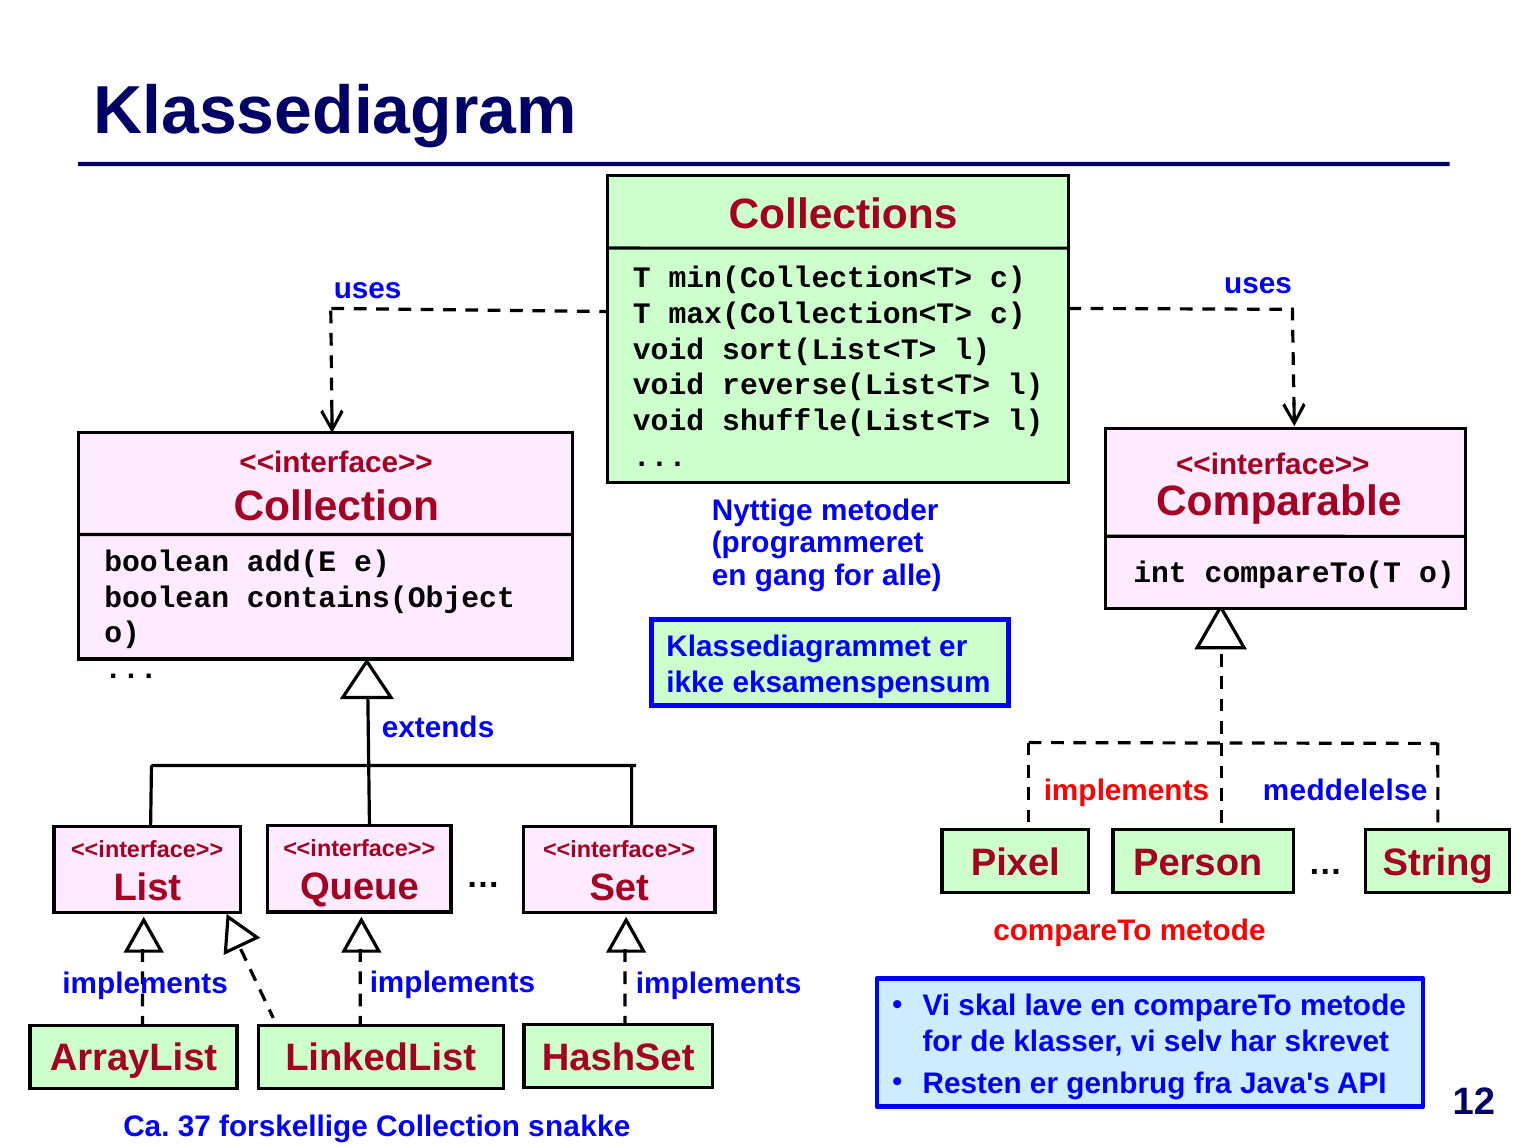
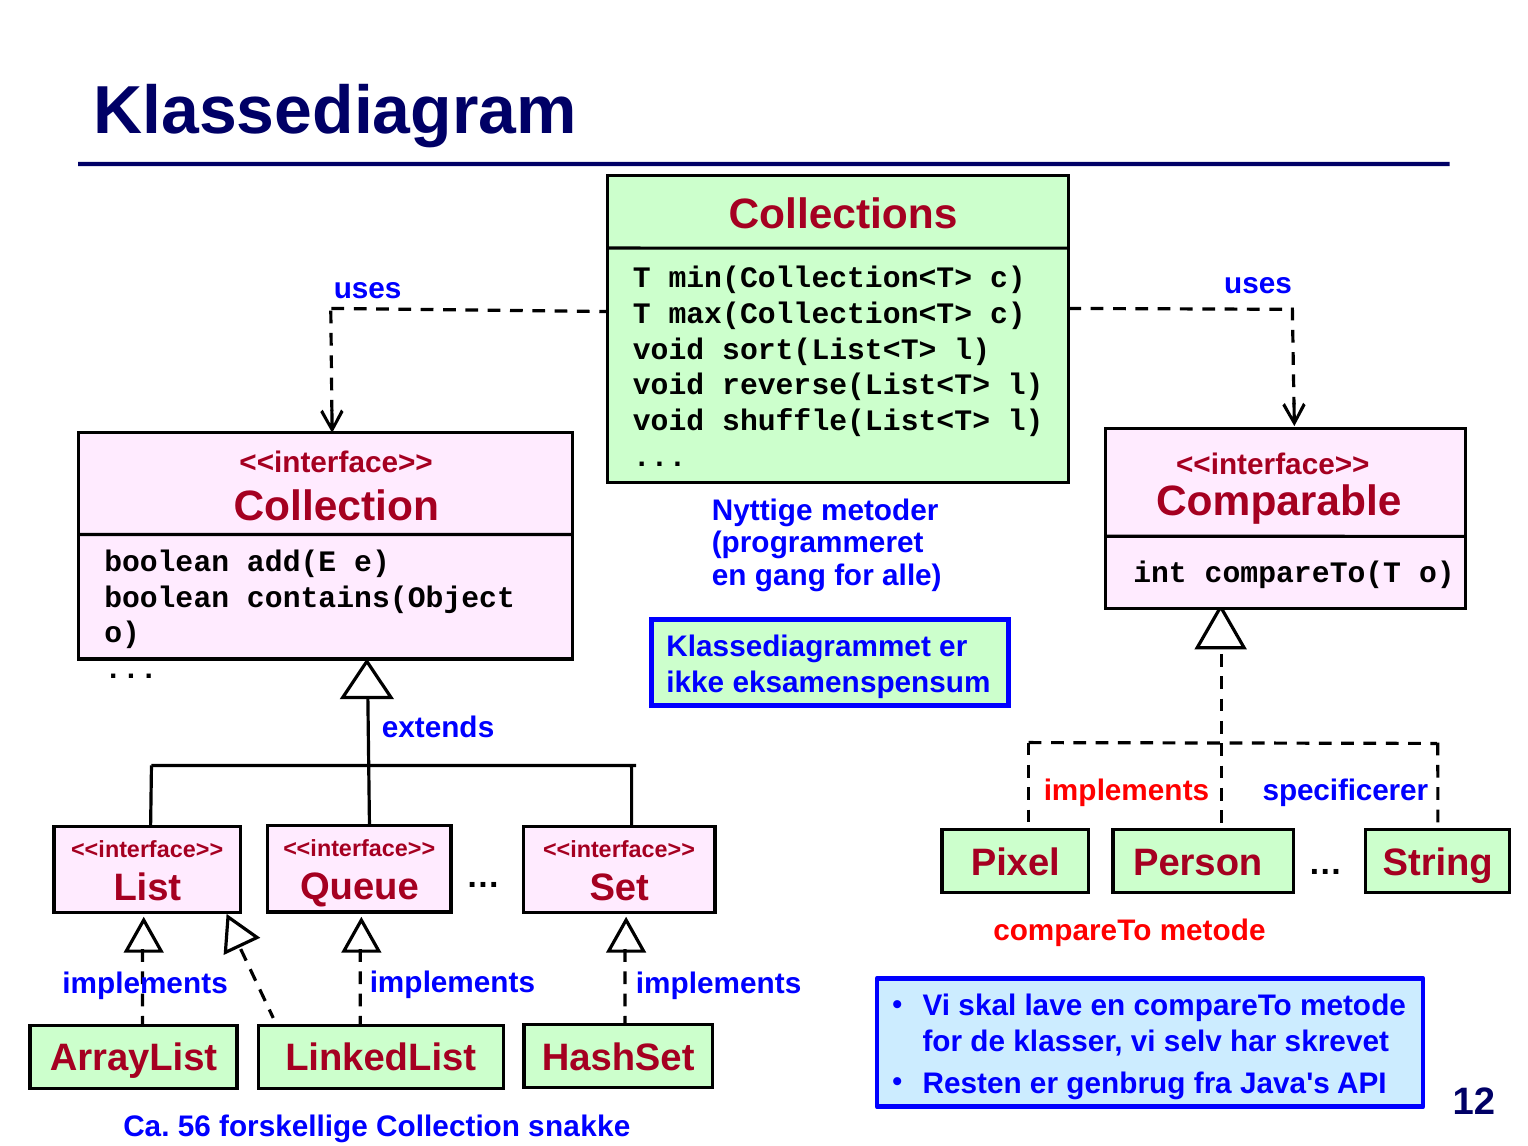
meddelelse: meddelelse -> specificerer
37: 37 -> 56
